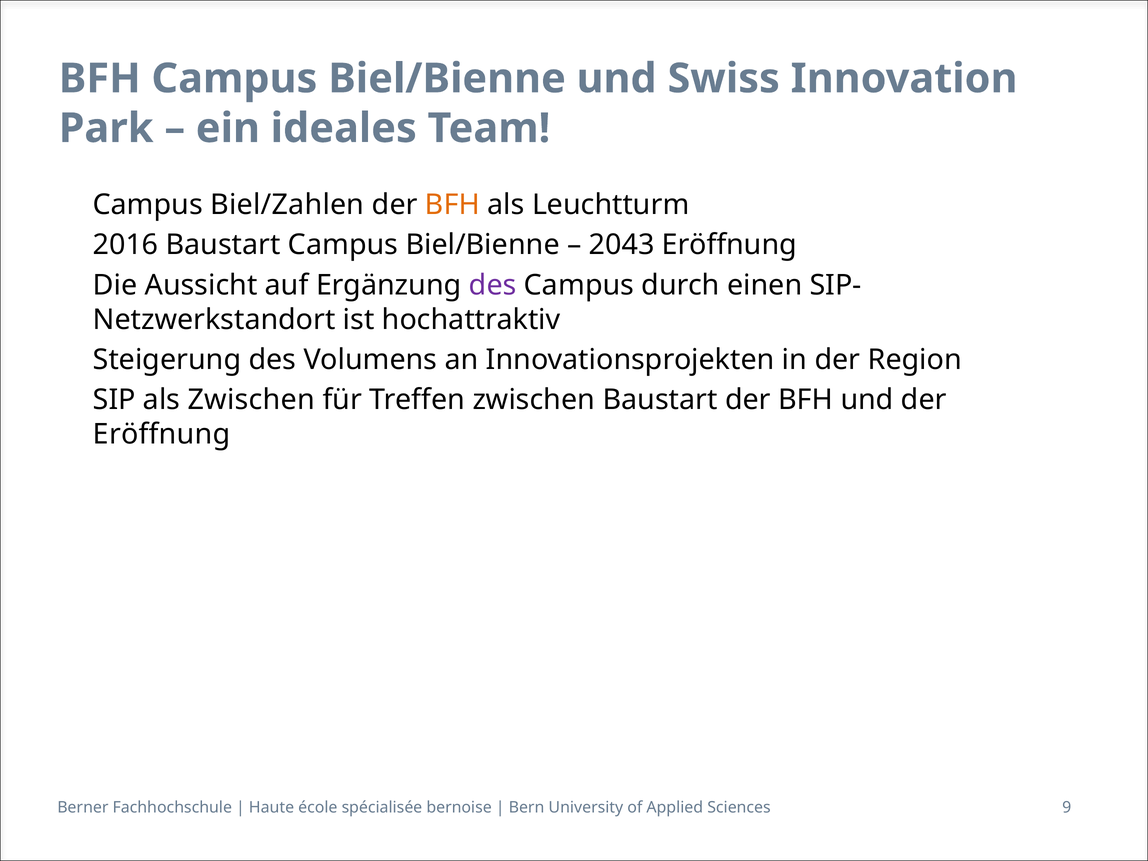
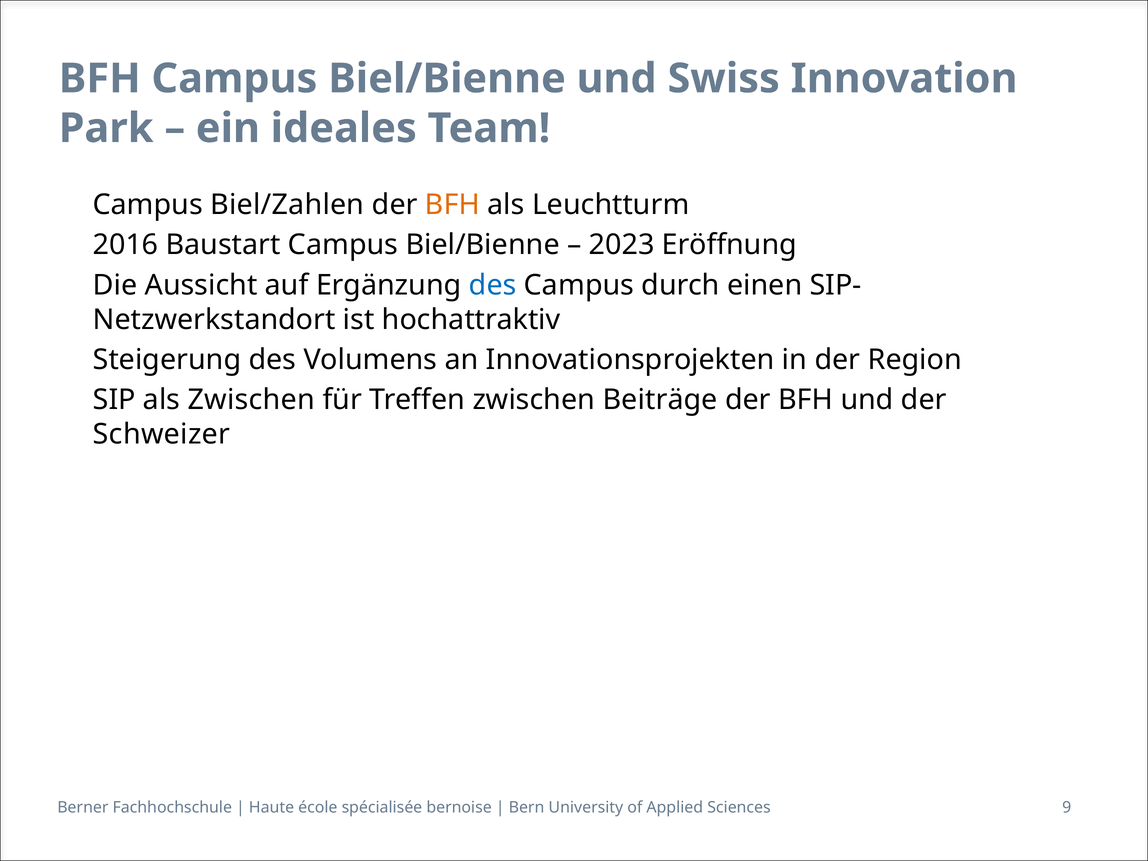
2043: 2043 -> 2023
des at (493, 285) colour: purple -> blue
zwischen Baustart: Baustart -> Beiträge
Eröffnung at (162, 434): Eröffnung -> Schweizer
